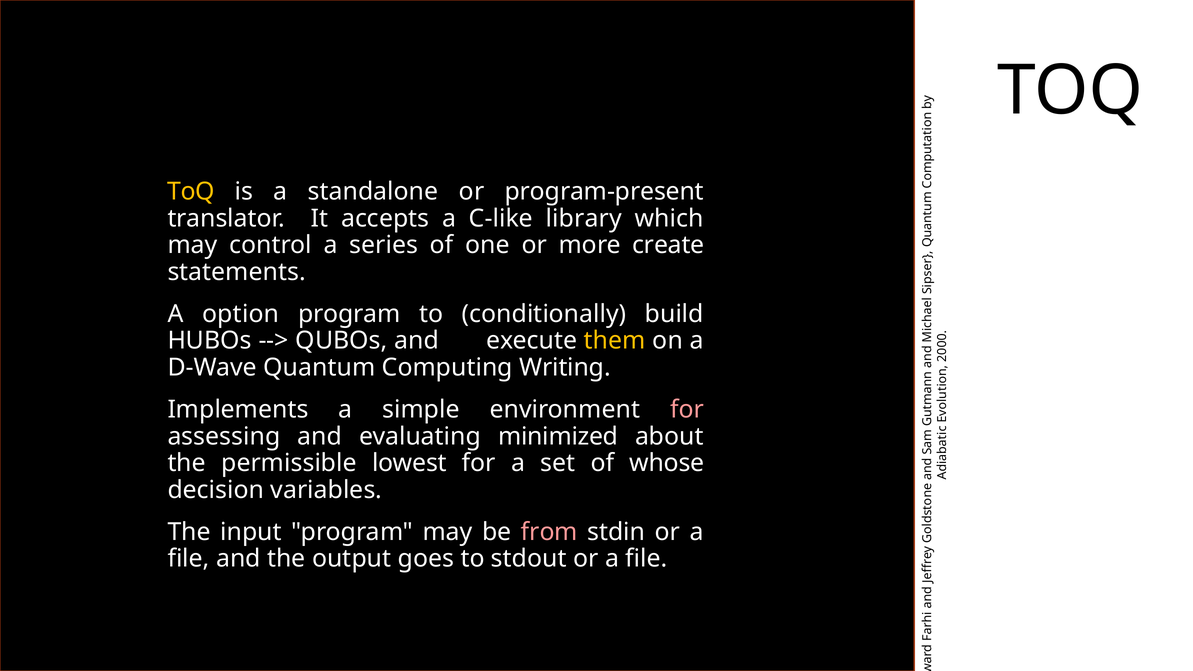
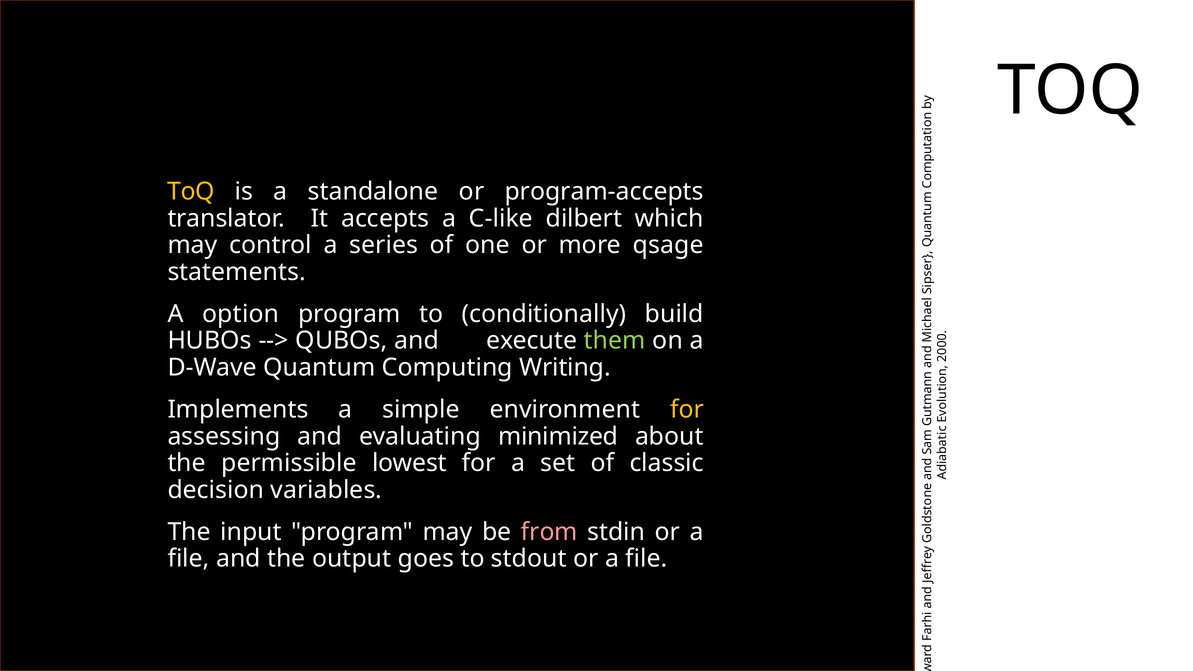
program-present: program-present -> program-accepts
library: library -> dilbert
create: create -> qsage
them colour: yellow -> light green
for at (687, 409) colour: pink -> yellow
whose: whose -> classic
